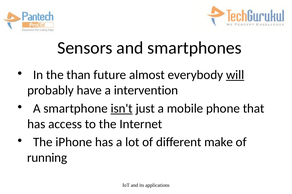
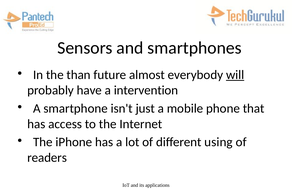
isn't underline: present -> none
make: make -> using
running: running -> readers
